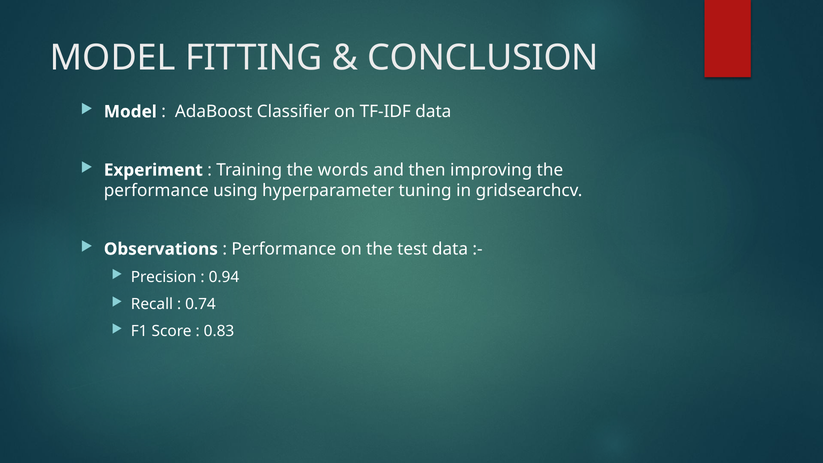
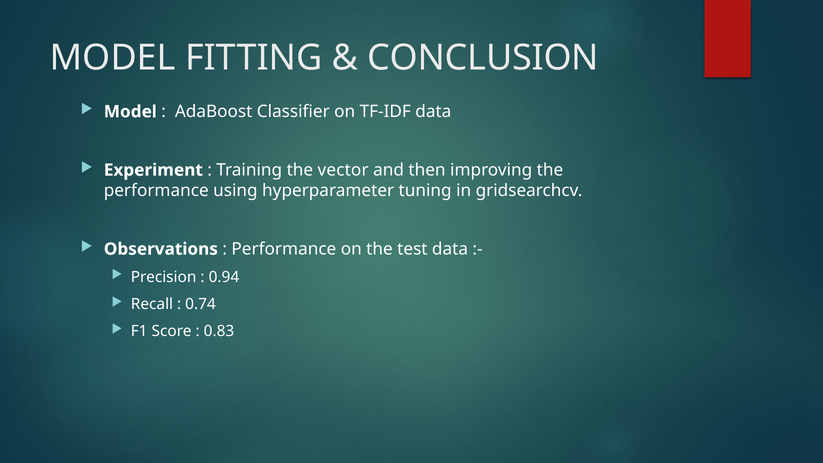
words: words -> vector
